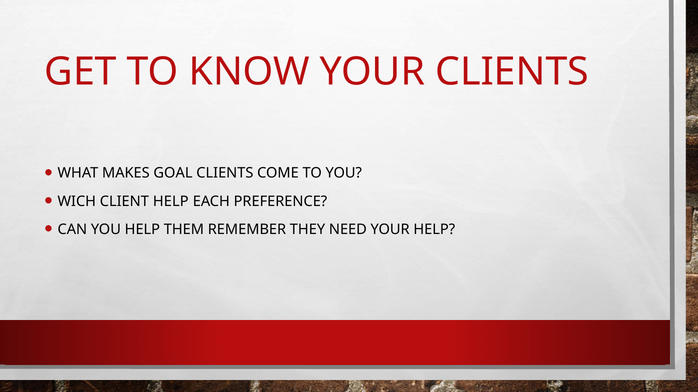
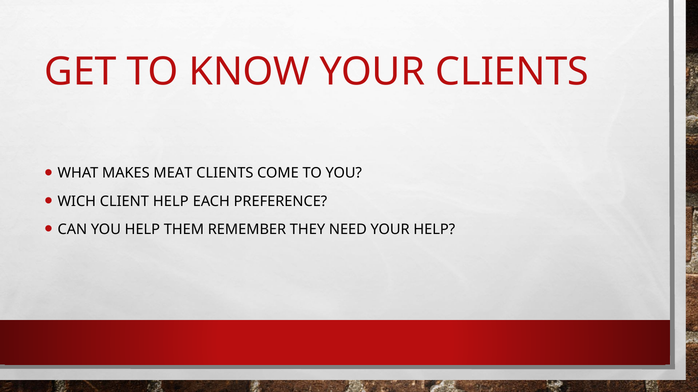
GOAL: GOAL -> MEAT
